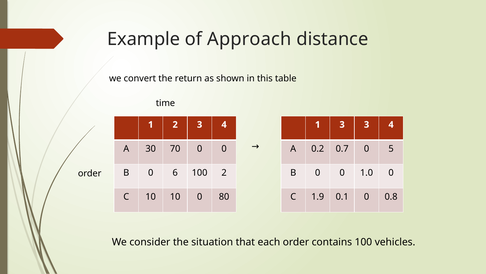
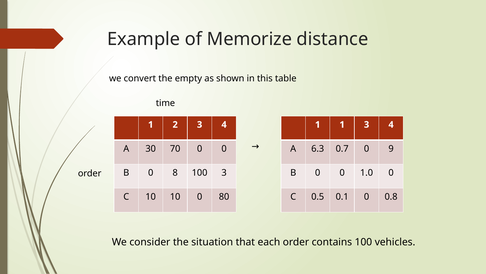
Approach: Approach -> Memorize
return: return -> empty
1 3: 3 -> 1
0.2: 0.2 -> 6.3
5: 5 -> 9
6: 6 -> 8
100 2: 2 -> 3
1.9: 1.9 -> 0.5
